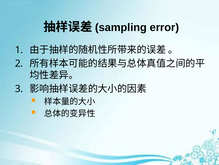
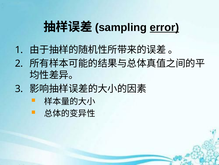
error underline: none -> present
